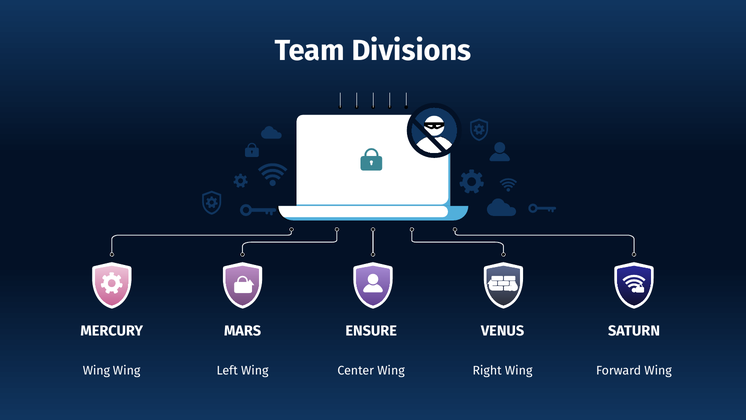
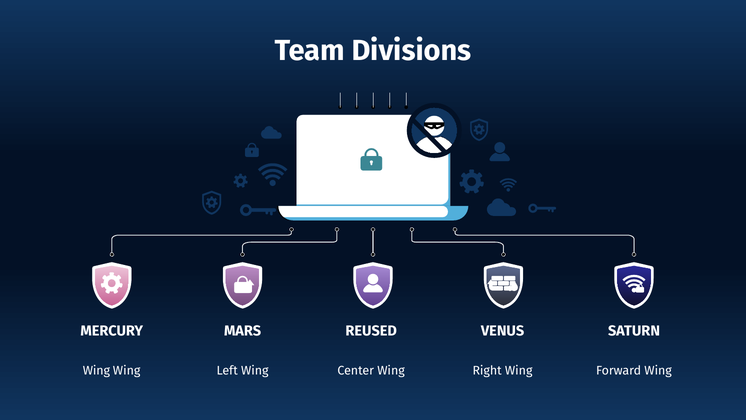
ENSURE: ENSURE -> REUSED
